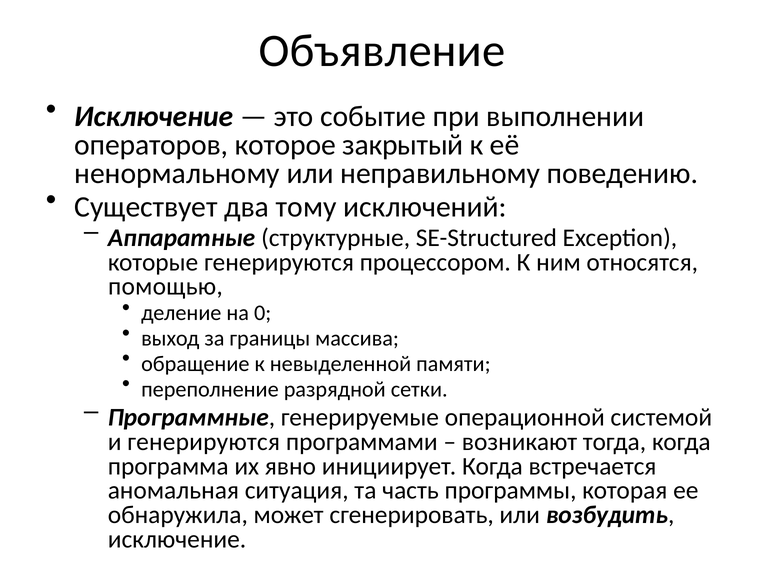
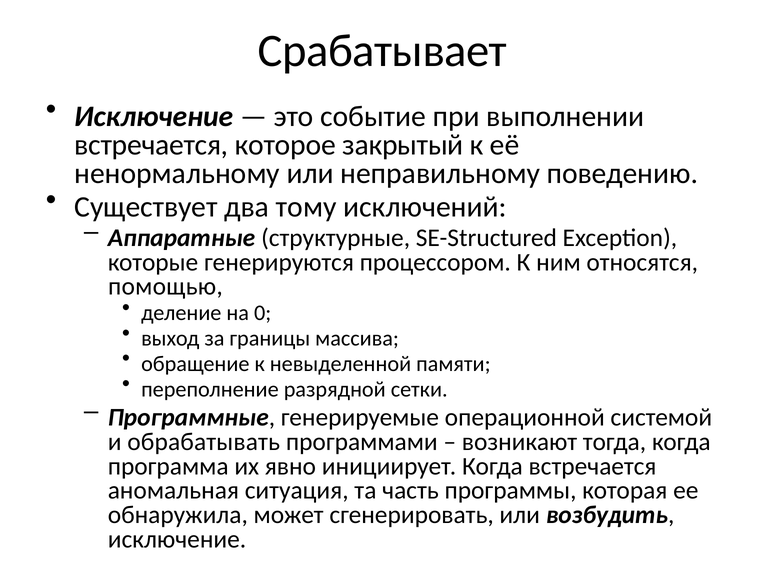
Объявление: Объявление -> Срабатывает
операторов at (151, 145): операторов -> встречается
и генерируются: генерируются -> обрабатывать
